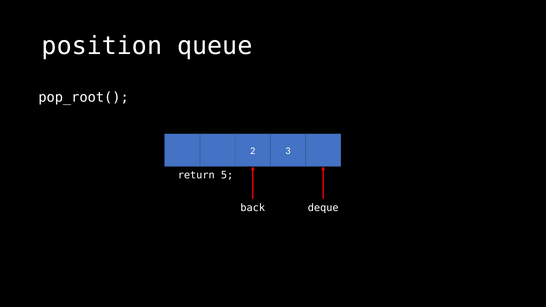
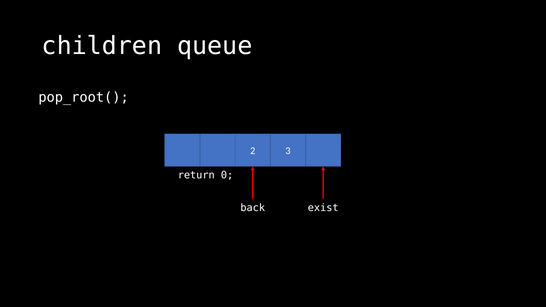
position: position -> children
5: 5 -> 0
deque: deque -> exist
